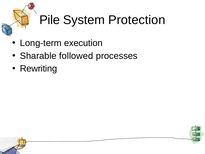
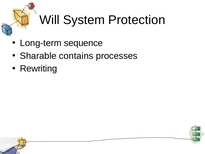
Pile: Pile -> Will
execution: execution -> sequence
followed: followed -> contains
